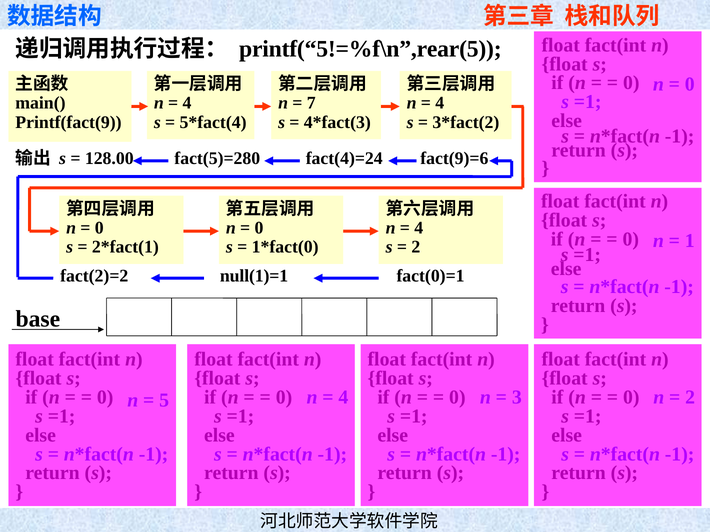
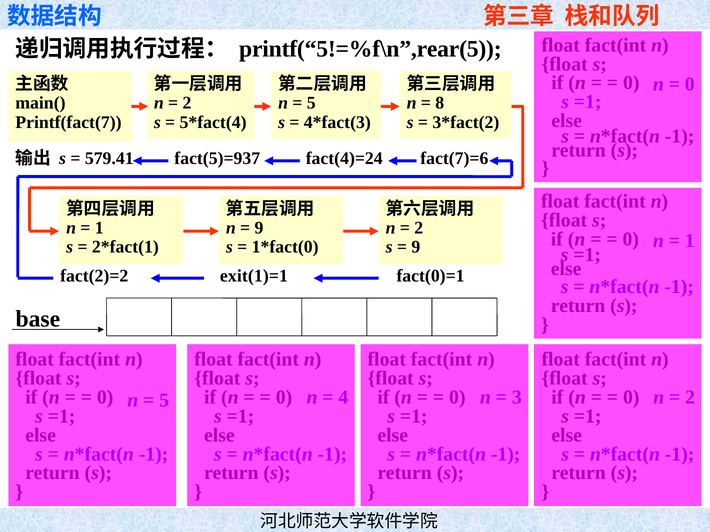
4 at (187, 103): 4 -> 2
7 at (311, 103): 7 -> 5
4 at (440, 103): 4 -> 8
Printf(fact(9: Printf(fact(9 -> Printf(fact(7
fact(5)=280: fact(5)=280 -> fact(5)=937
fact(9)=6: fact(9)=6 -> fact(7)=6
128.00: 128.00 -> 579.41
0 at (99, 228): 0 -> 1
0 at (259, 228): 0 -> 9
4 at (419, 228): 4 -> 2
2 at (416, 247): 2 -> 9
null(1)=1: null(1)=1 -> exit(1)=1
